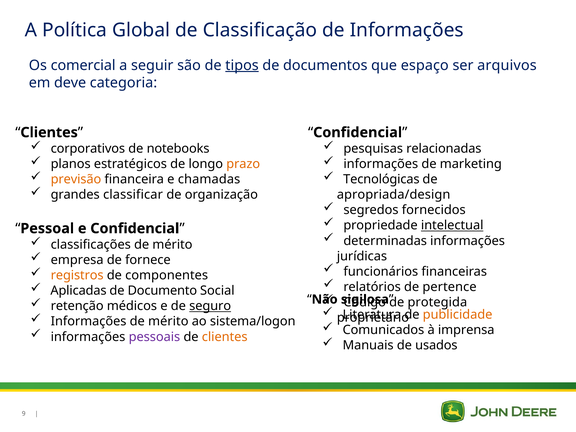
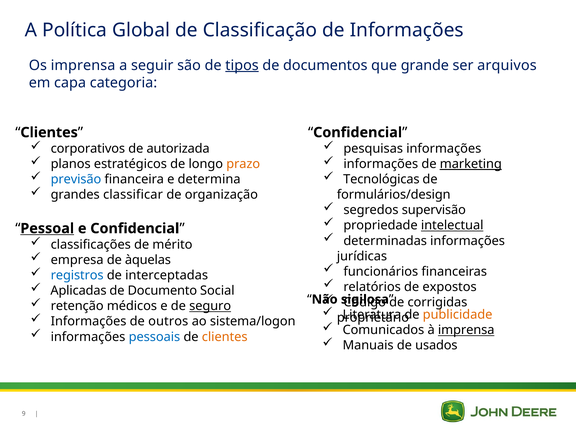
Os comercial: comercial -> imprensa
espaço: espaço -> grande
deve: deve -> capa
notebooks: notebooks -> autorizada
pesquisas relacionadas: relacionadas -> informações
marketing underline: none -> present
previsão colour: orange -> blue
chamadas: chamadas -> determina
apropriada/design: apropriada/design -> formulários/design
fornecidos: fornecidos -> supervisão
Pessoal underline: none -> present
fornece: fornece -> àquelas
registros colour: orange -> blue
componentes: componentes -> interceptadas
pertence: pertence -> expostos
protegida: protegida -> corrigidas
Informações de mérito: mérito -> outros
imprensa at (466, 330) underline: none -> present
pessoais colour: purple -> blue
